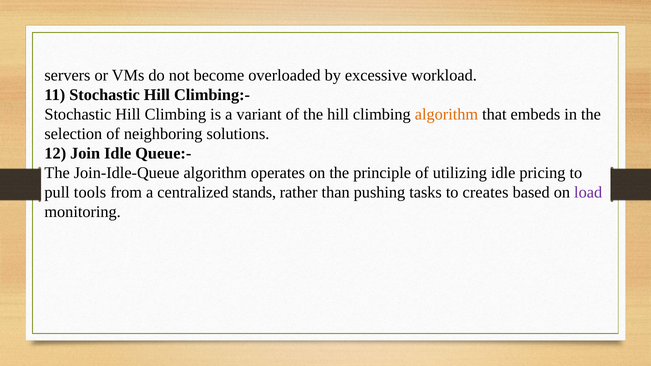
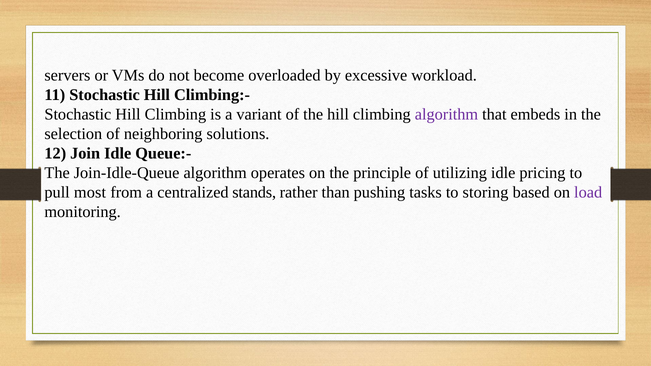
algorithm at (446, 114) colour: orange -> purple
tools: tools -> most
creates: creates -> storing
